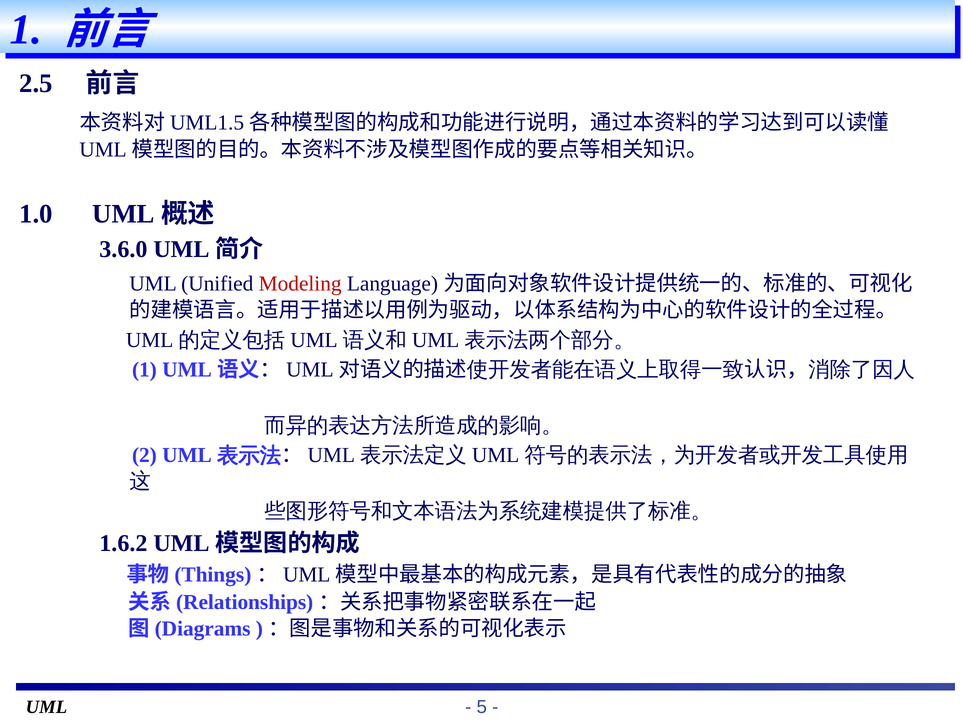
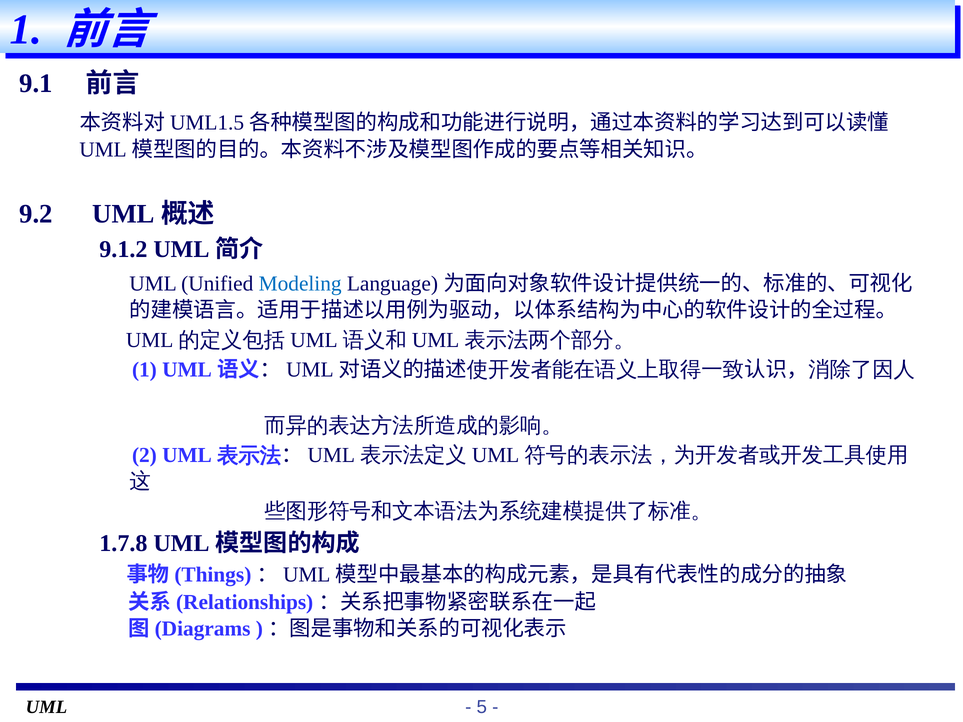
2.5: 2.5 -> 9.1
1.0: 1.0 -> 9.2
3.6.0: 3.6.0 -> 9.1.2
Modeling colour: red -> blue
1.6.2: 1.6.2 -> 1.7.8
